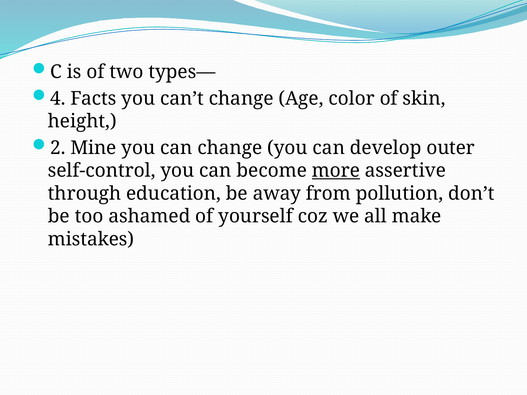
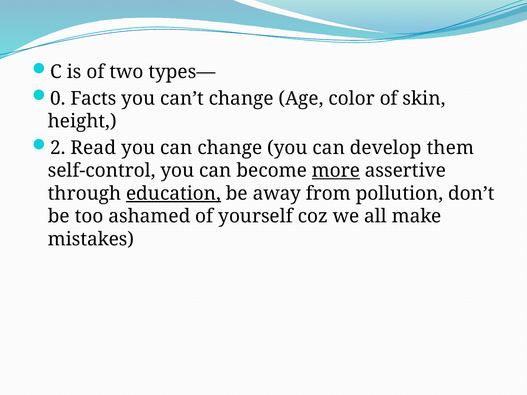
4: 4 -> 0
Mine: Mine -> Read
outer: outer -> them
education underline: none -> present
